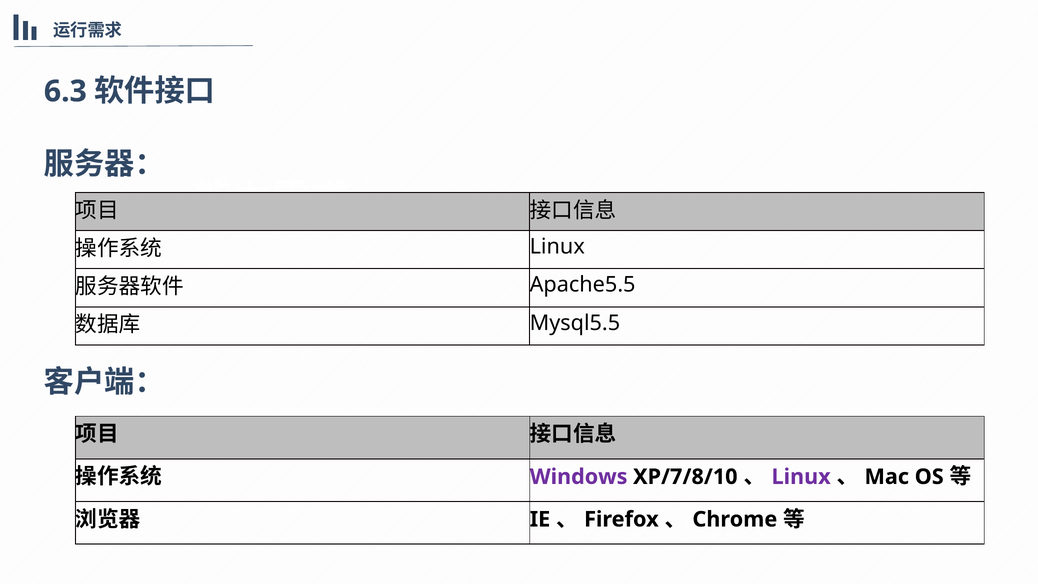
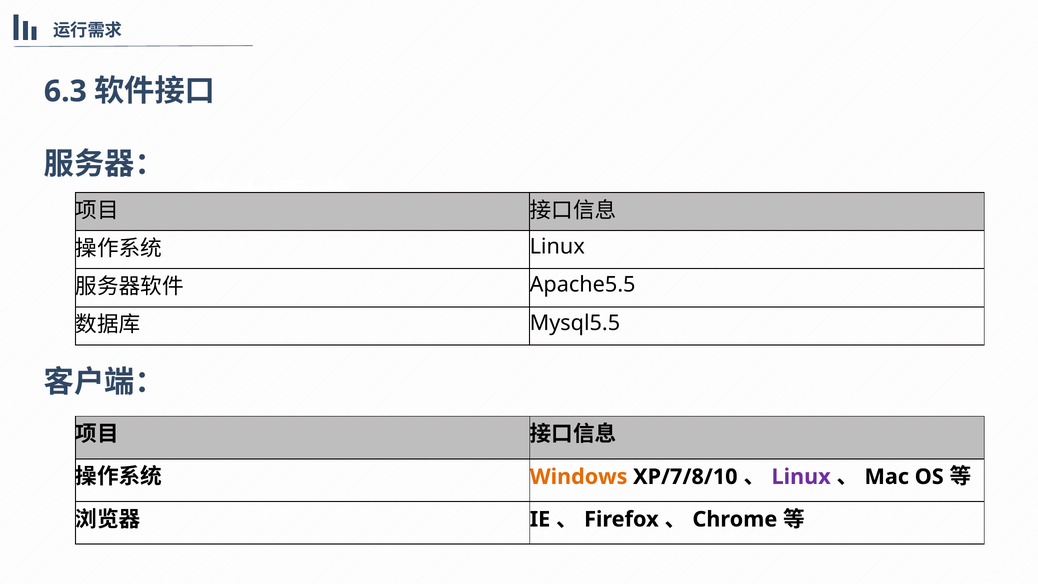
Windows colour: purple -> orange
